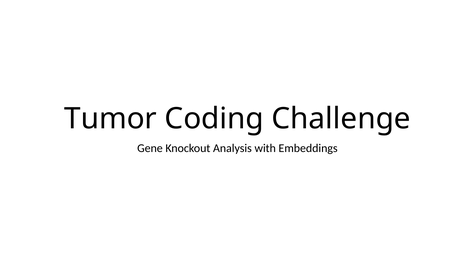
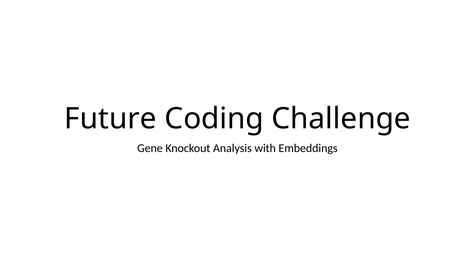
Tumor: Tumor -> Future
